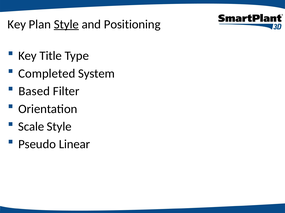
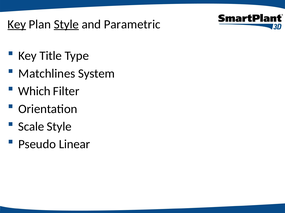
Key at (17, 24) underline: none -> present
Positioning: Positioning -> Parametric
Completed: Completed -> Matchlines
Based: Based -> Which
